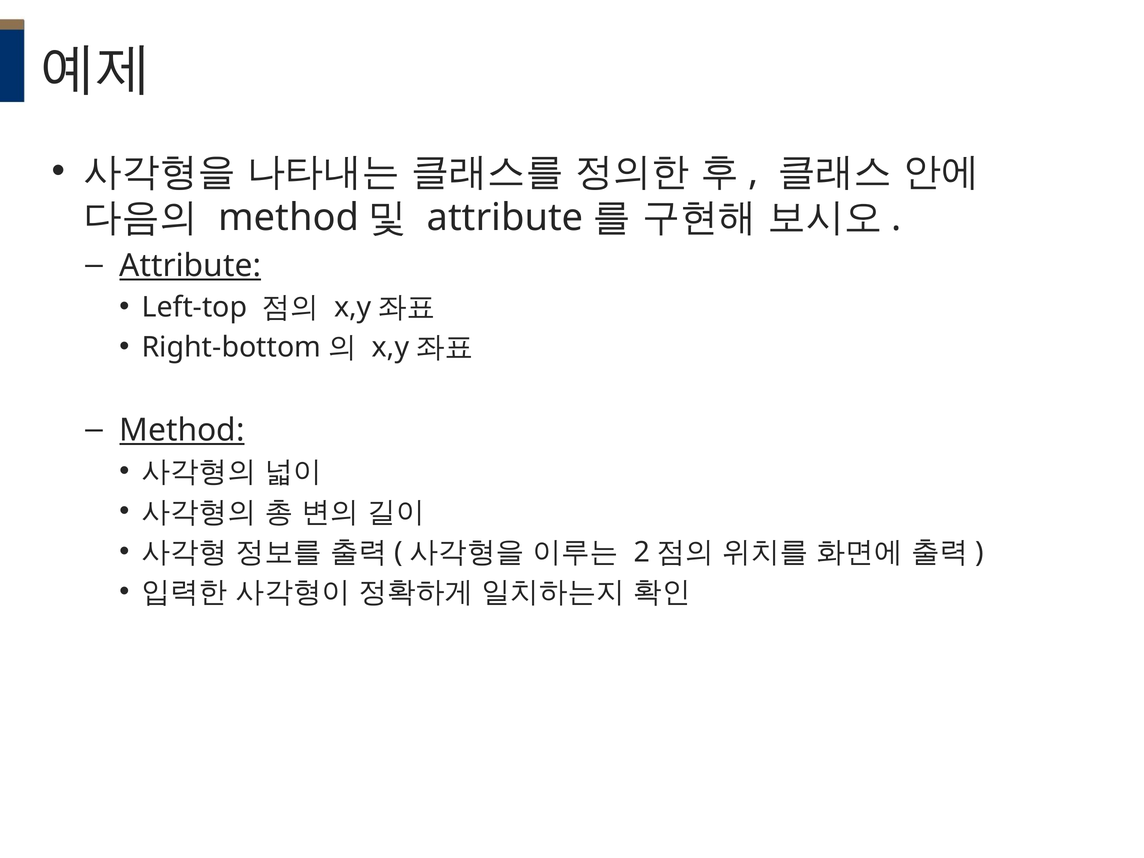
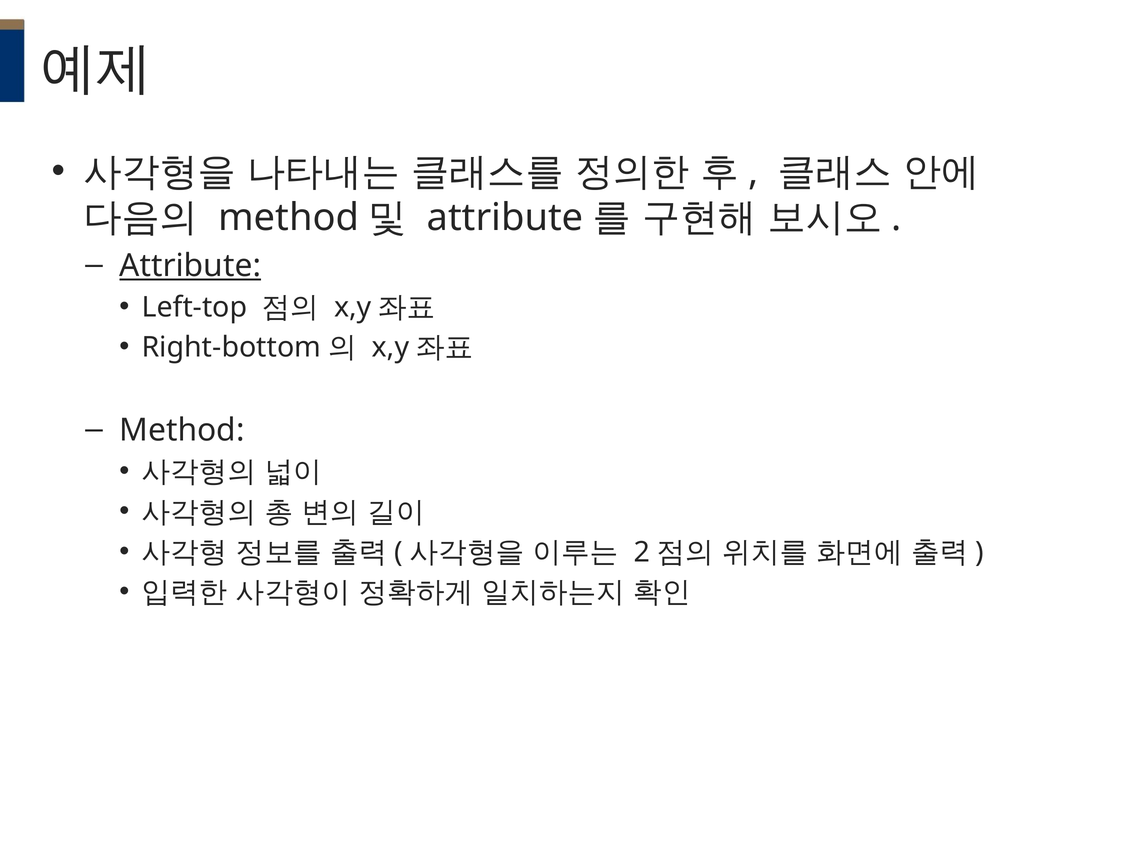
Method at (182, 430) underline: present -> none
